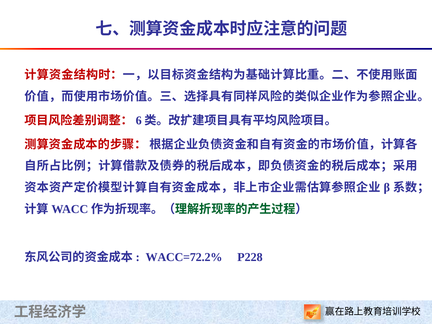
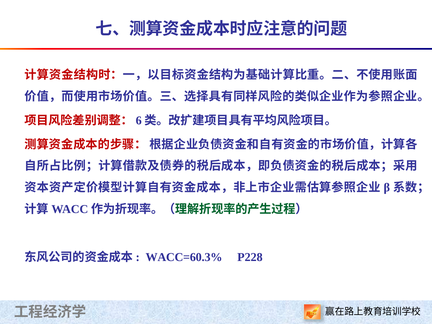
WACC=72.2%: WACC=72.2% -> WACC=60.3%
